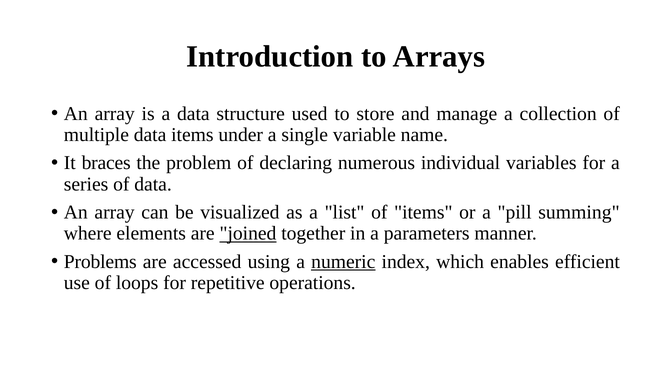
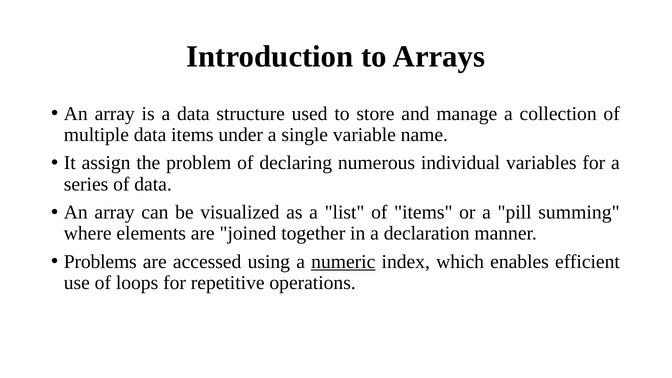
braces: braces -> assign
joined underline: present -> none
parameters: parameters -> declaration
